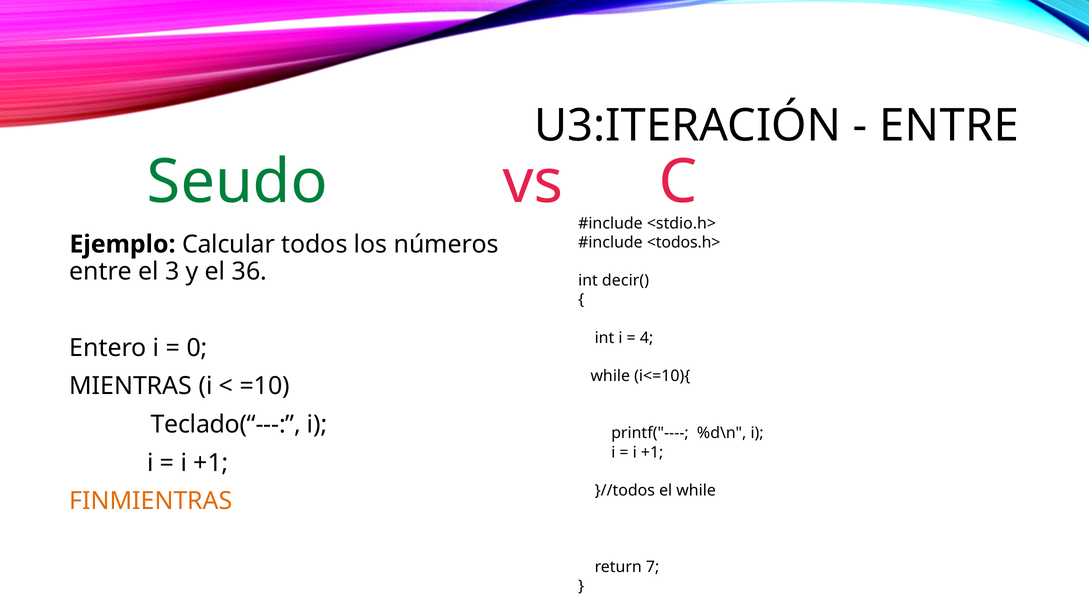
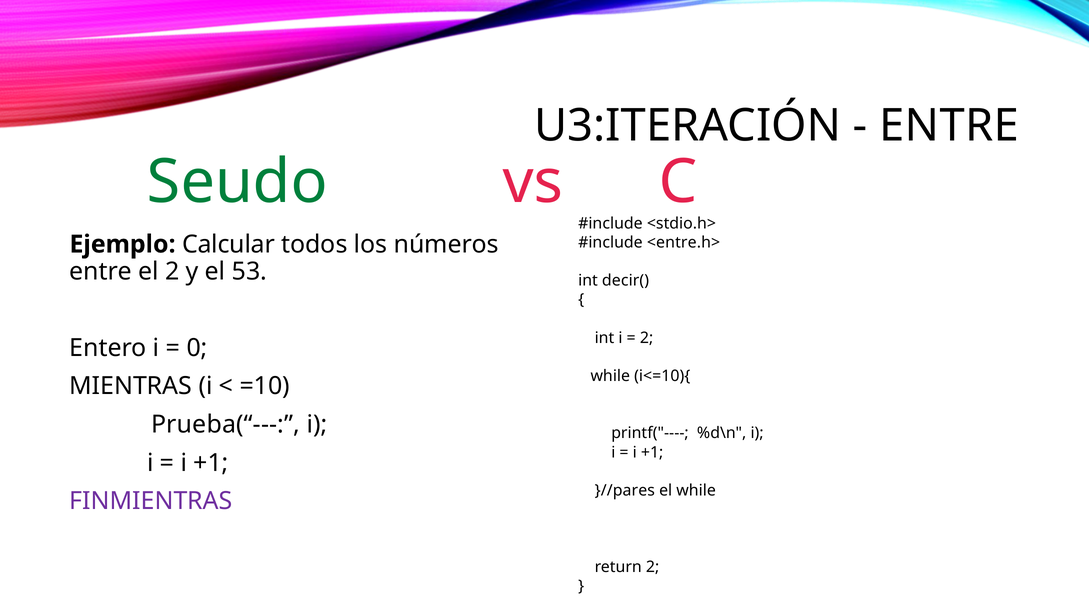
<todos.h>: <todos.h> -> <entre.h>
el 3: 3 -> 2
36: 36 -> 53
4 at (647, 338): 4 -> 2
Teclado(“---: Teclado(“--- -> Prueba(“---
}//todos: }//todos -> }//pares
FINMIENTRAS colour: orange -> purple
return 7: 7 -> 2
